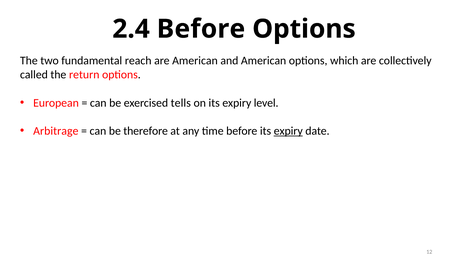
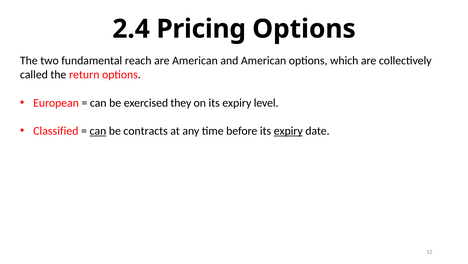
2.4 Before: Before -> Pricing
tells: tells -> they
Arbitrage: Arbitrage -> Classified
can at (98, 131) underline: none -> present
therefore: therefore -> contracts
